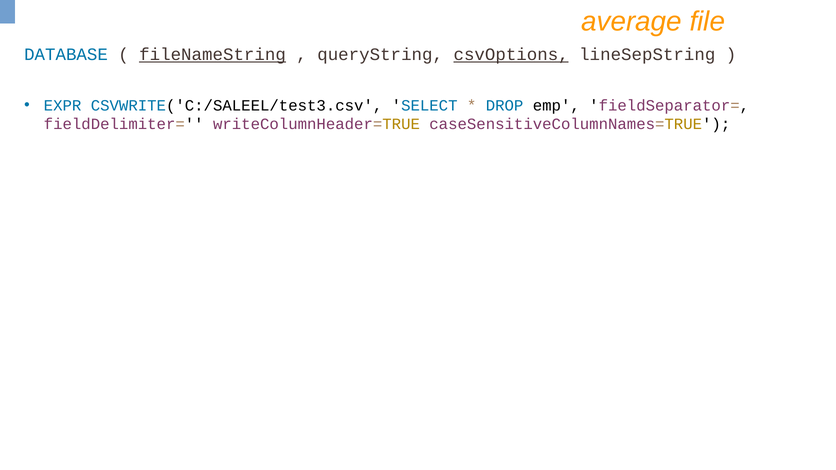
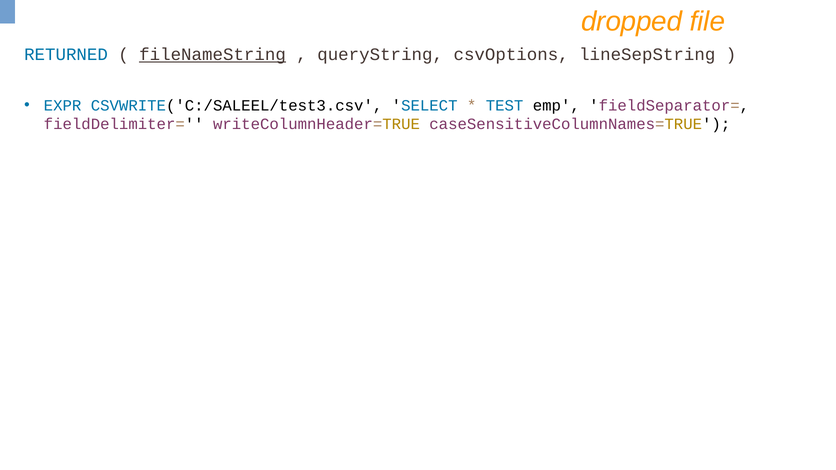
average: average -> dropped
DATABASE: DATABASE -> RETURNED
csvOptions underline: present -> none
DROP: DROP -> TEST
